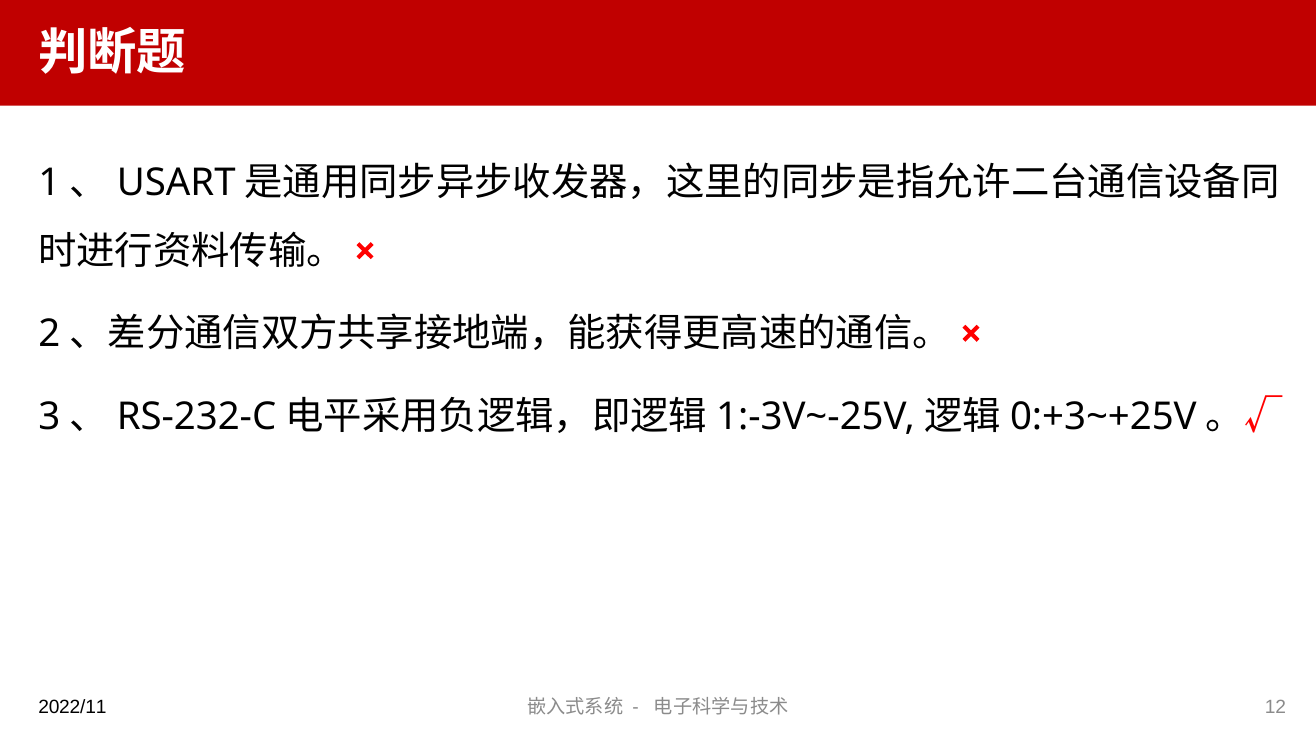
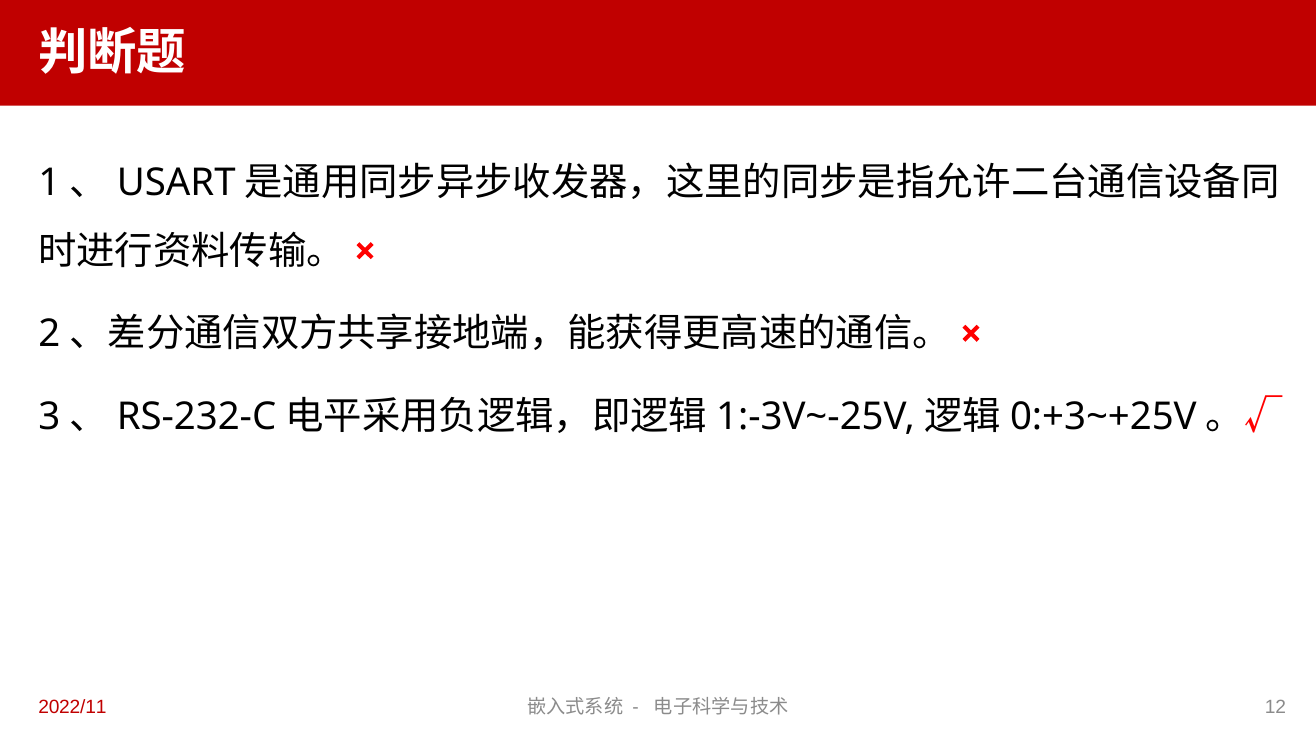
2022/11 colour: black -> red
